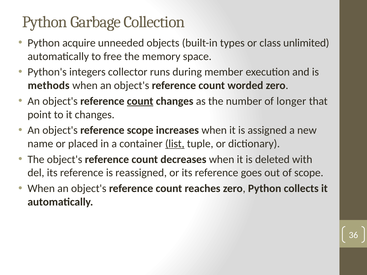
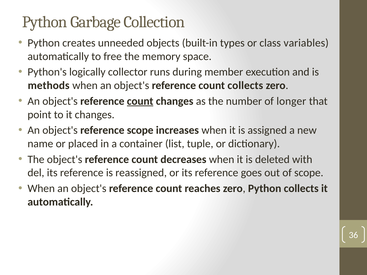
acquire: acquire -> creates
unlimited: unlimited -> variables
integers: integers -> logically
count worded: worded -> collects
list underline: present -> none
